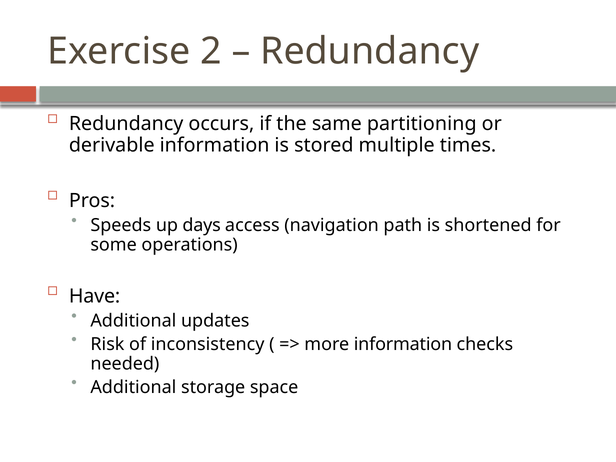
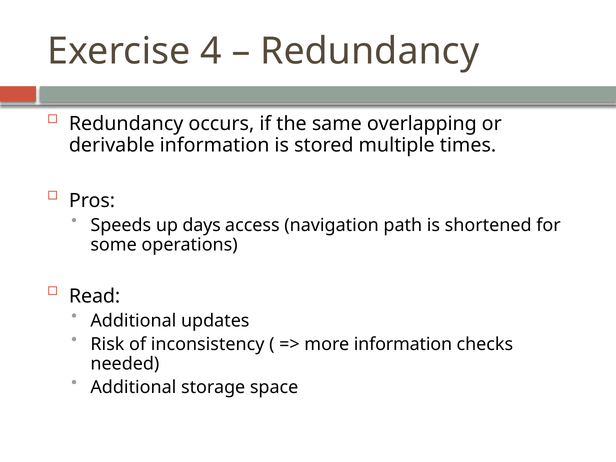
2: 2 -> 4
partitioning: partitioning -> overlapping
Have: Have -> Read
